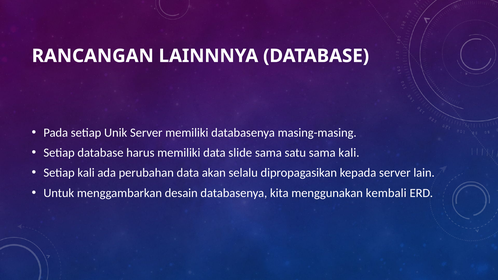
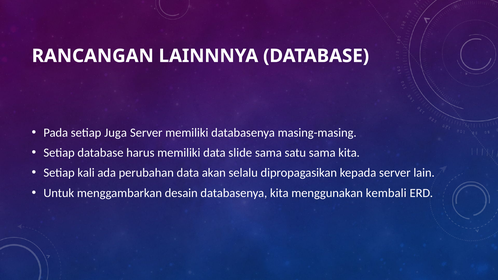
Unik: Unik -> Juga
sama kali: kali -> kita
